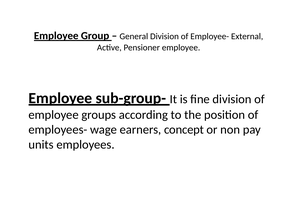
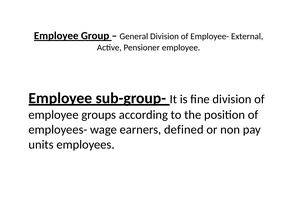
concept: concept -> defined
